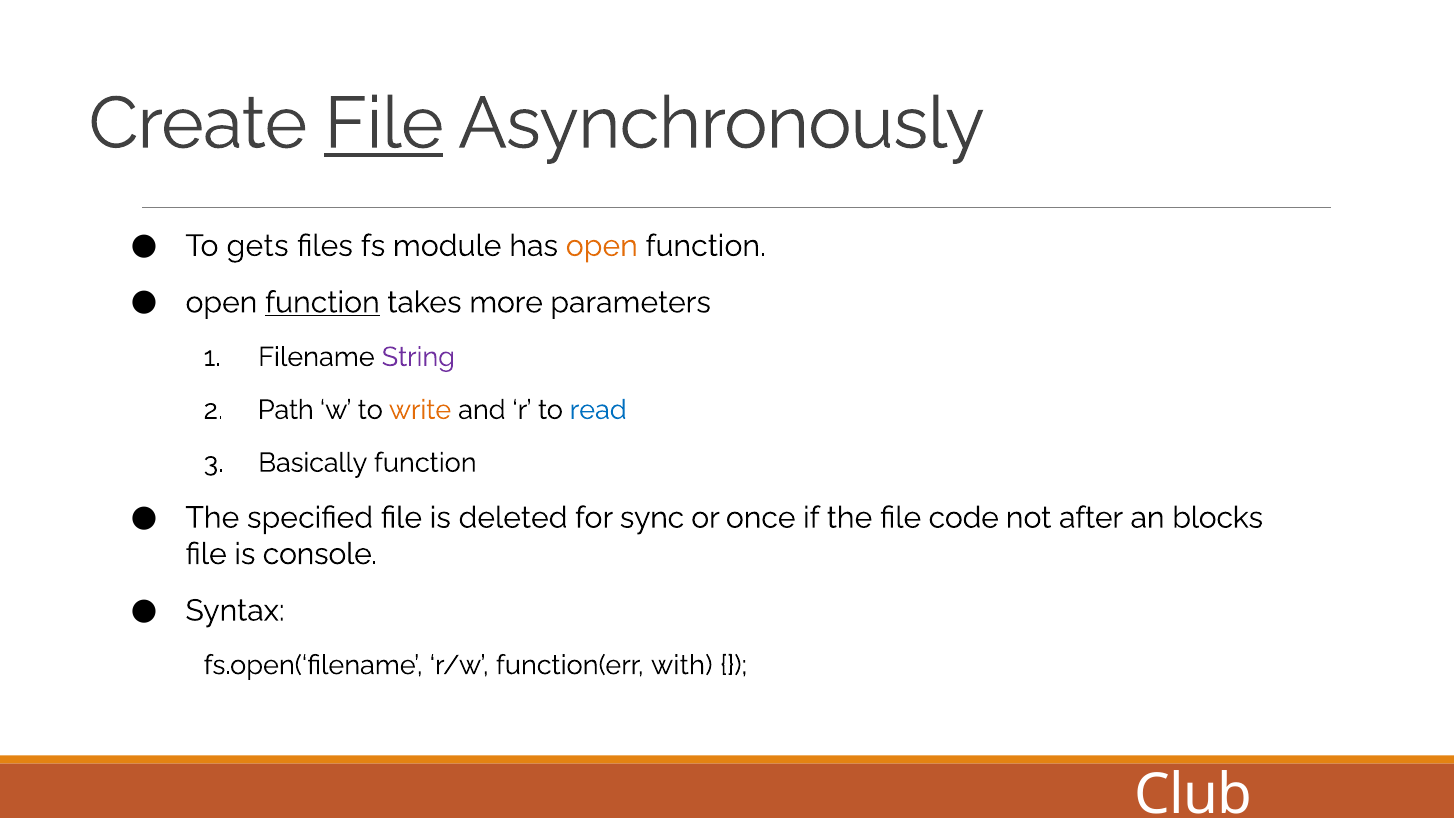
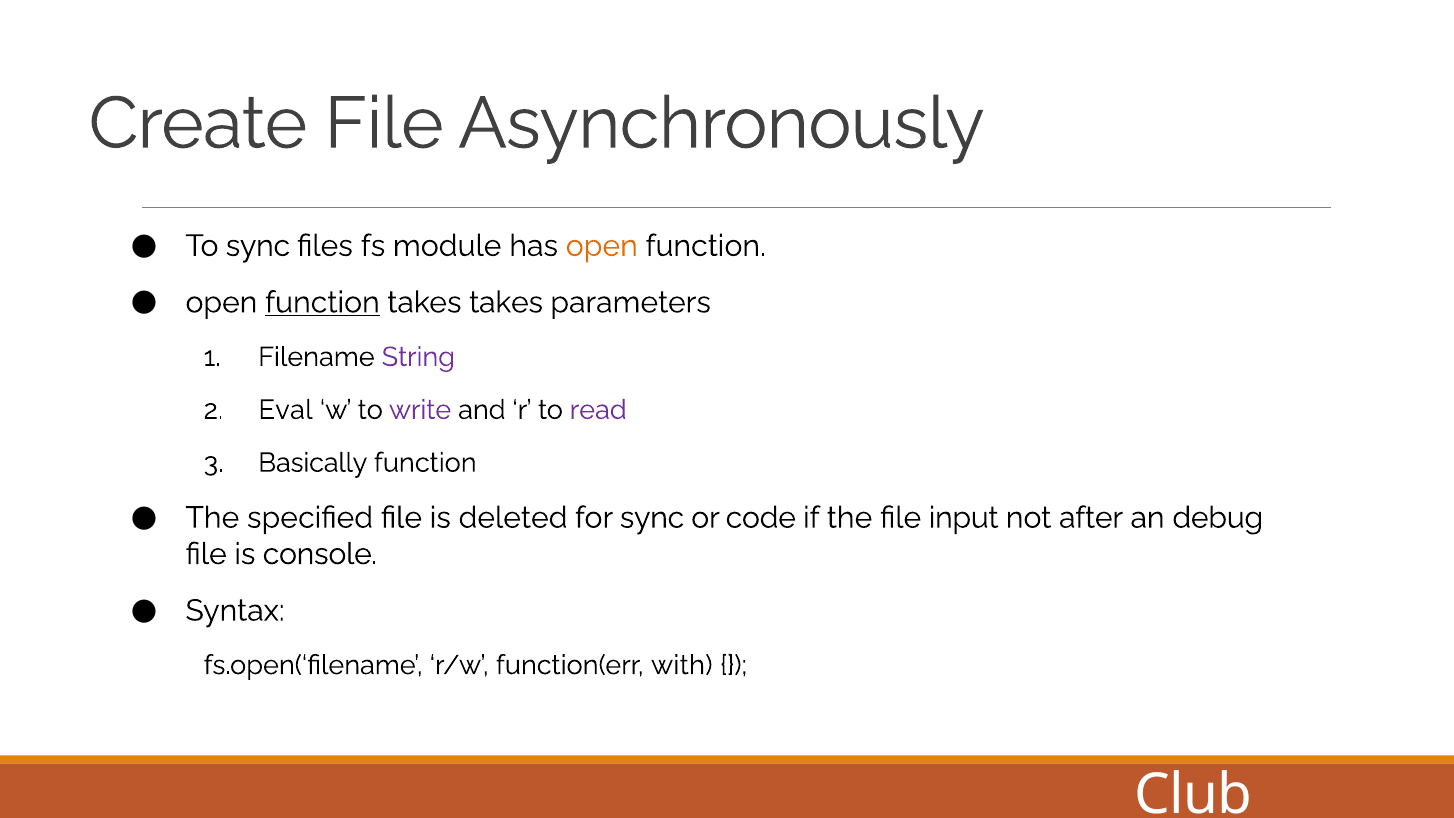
File at (384, 124) underline: present -> none
To gets: gets -> sync
takes more: more -> takes
Path: Path -> Eval
write colour: orange -> purple
read colour: blue -> purple
once: once -> code
code: code -> input
blocks: blocks -> debug
